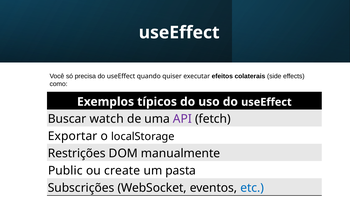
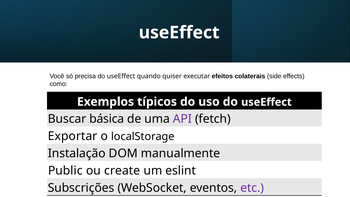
watch: watch -> básica
Restrições: Restrições -> Instalação
pasta: pasta -> eslint
etc colour: blue -> purple
